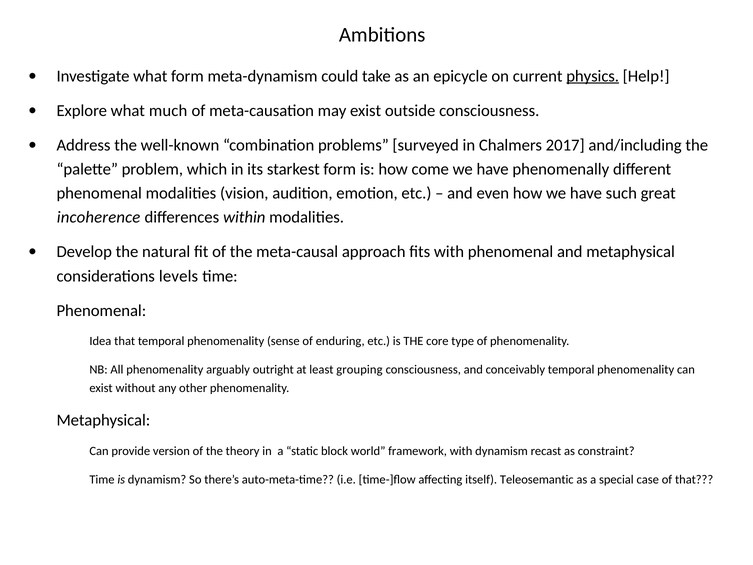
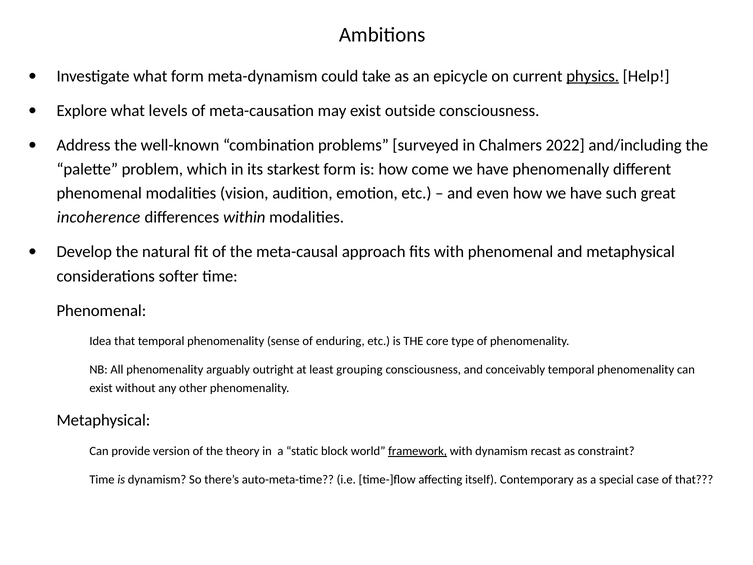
much: much -> levels
2017: 2017 -> 2022
levels: levels -> softer
framework underline: none -> present
Teleosemantic: Teleosemantic -> Contemporary
